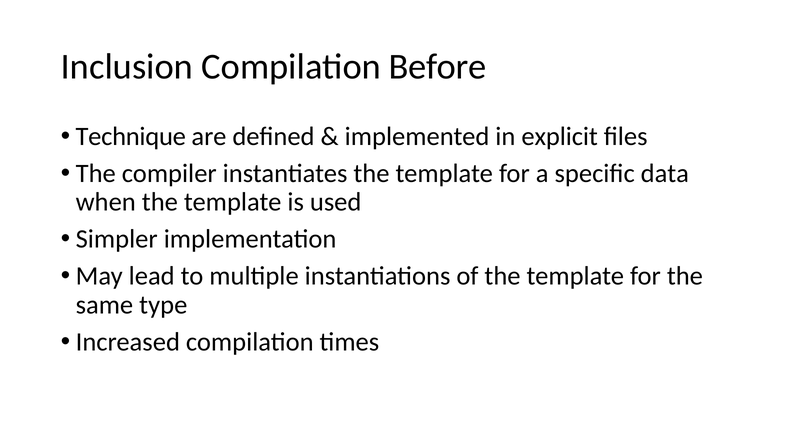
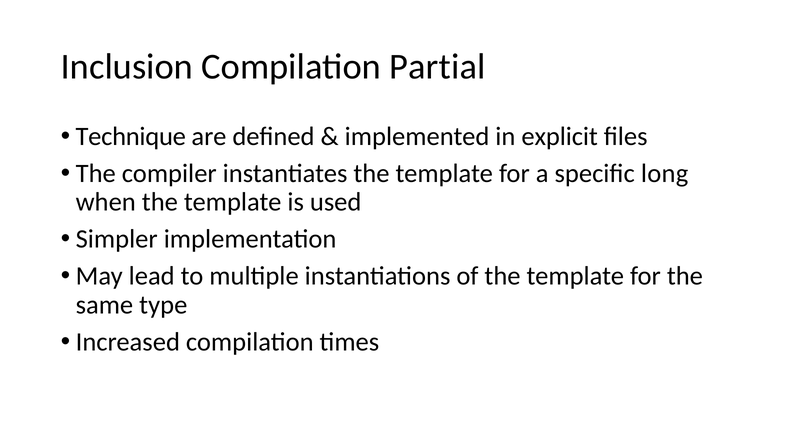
Before: Before -> Partial
data: data -> long
